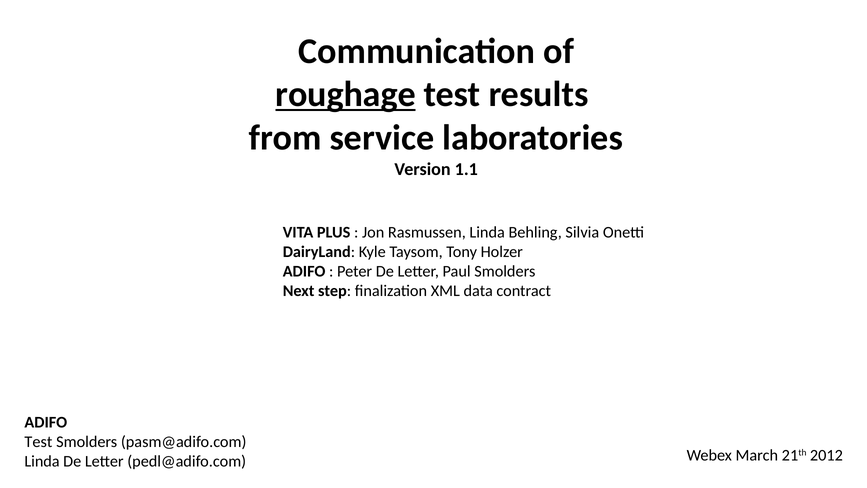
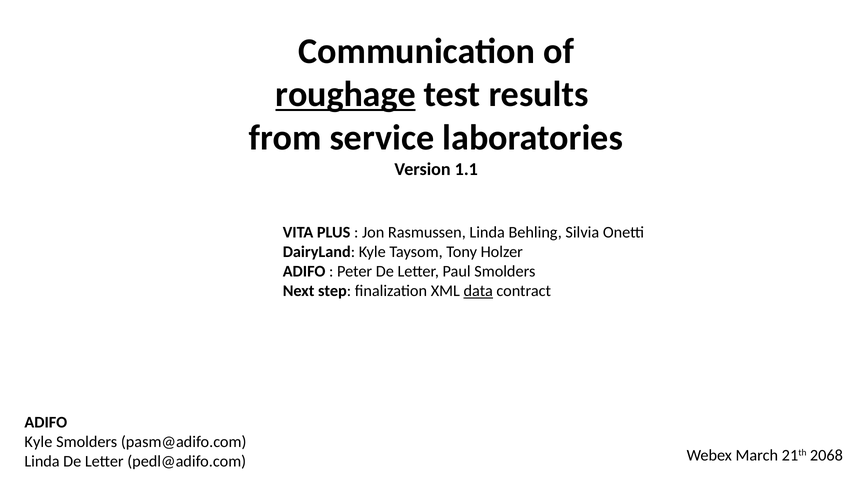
data underline: none -> present
Test at (38, 442): Test -> Kyle
2012: 2012 -> 2068
